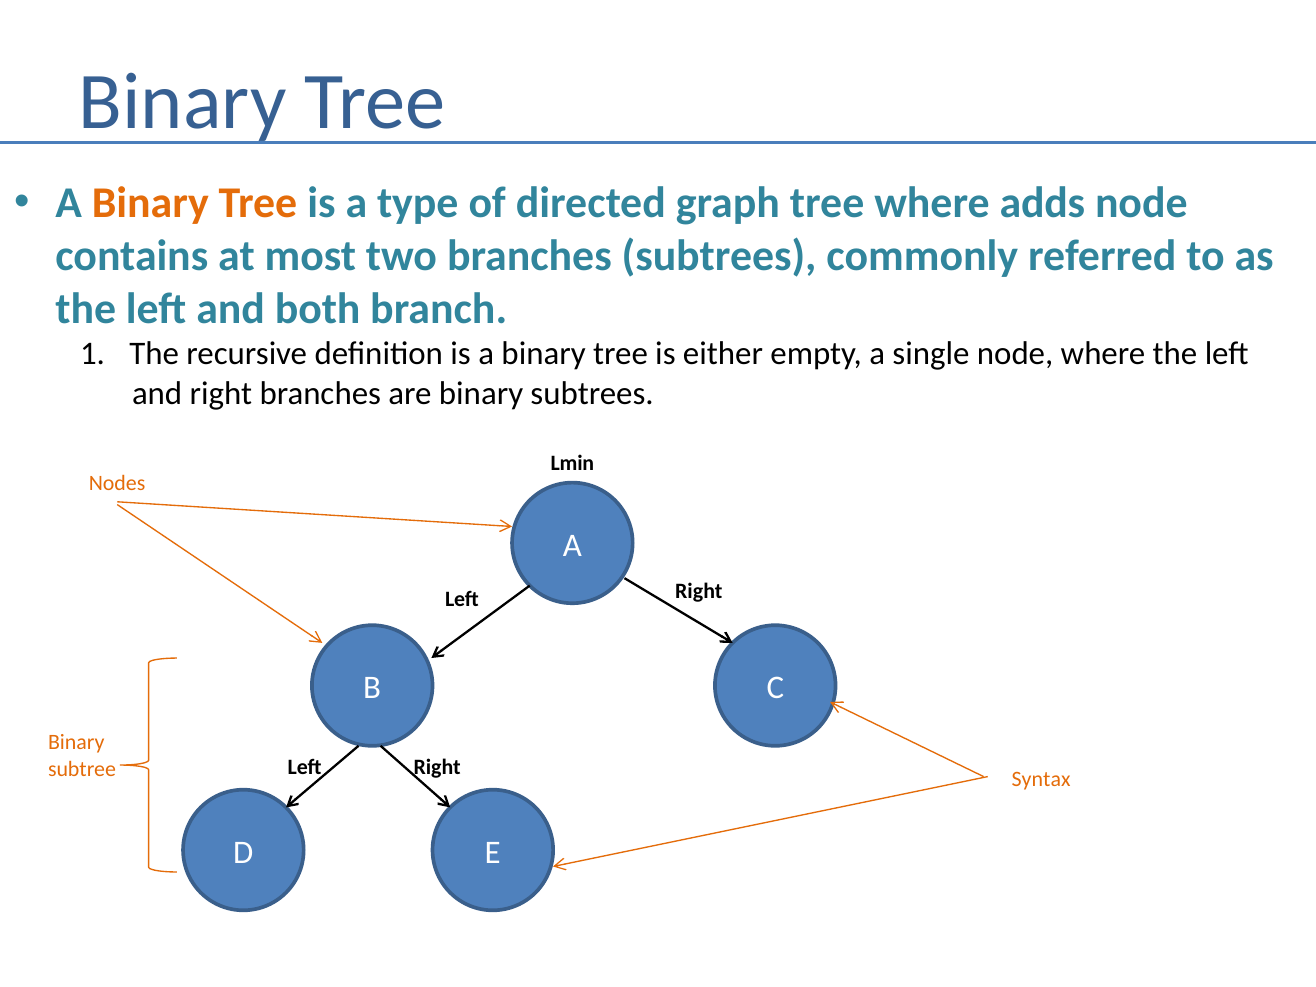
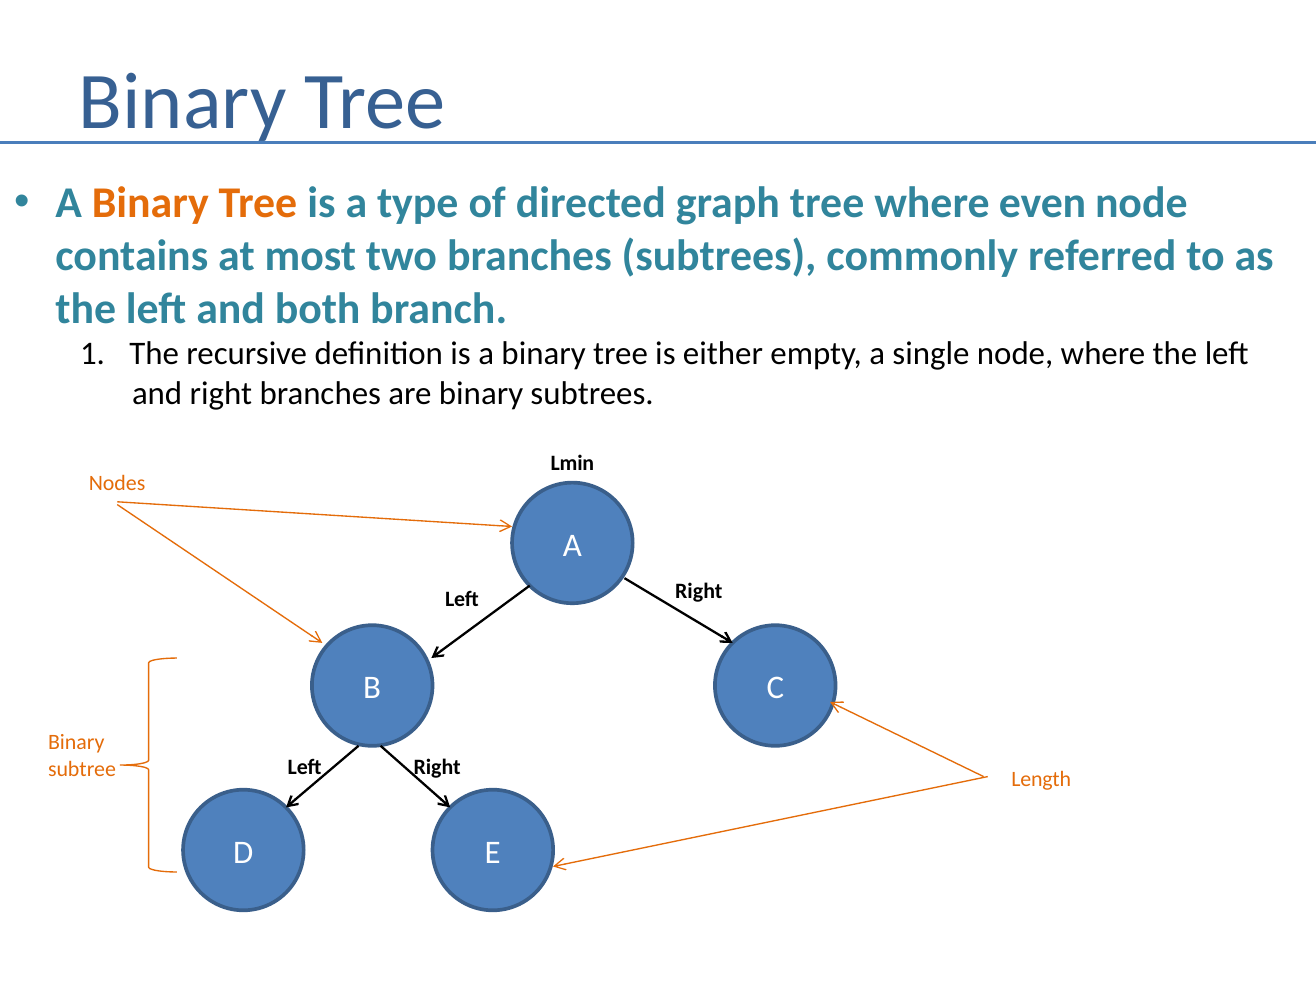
adds: adds -> even
Syntax: Syntax -> Length
